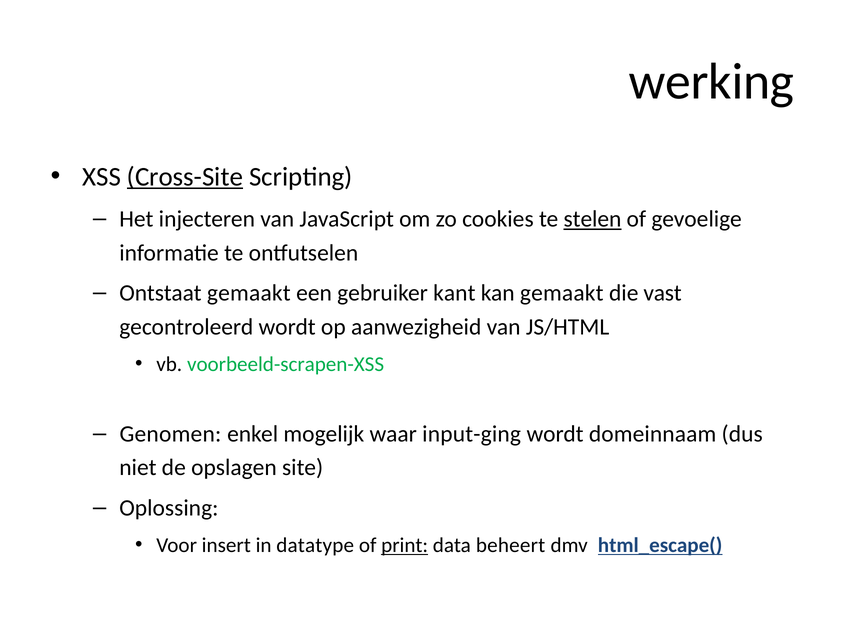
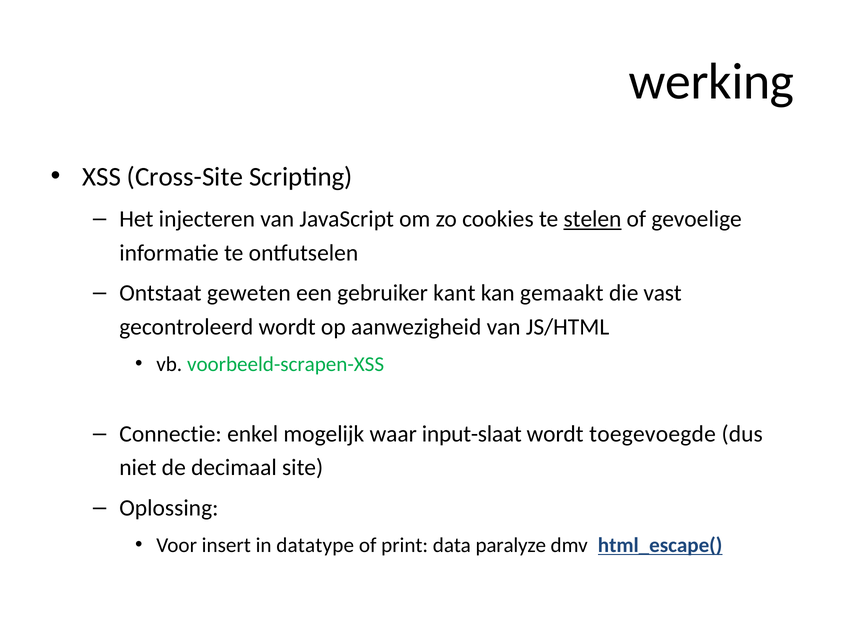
Cross-Site underline: present -> none
Ontstaat gemaakt: gemaakt -> geweten
Genomen: Genomen -> Connectie
input-ging: input-ging -> input-slaat
domeinnaam: domeinnaam -> toegevoegde
opslagen: opslagen -> decimaal
print underline: present -> none
beheert: beheert -> paralyze
